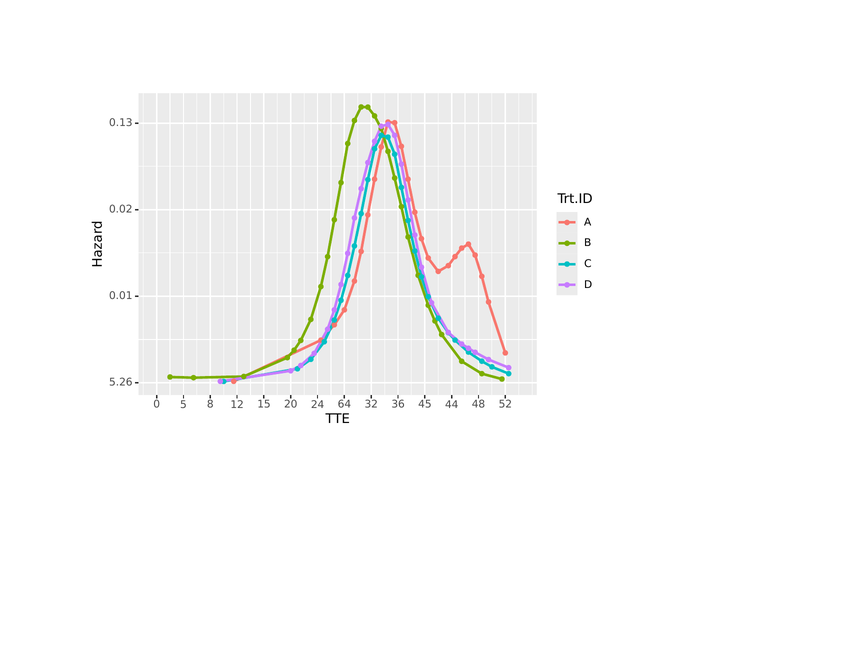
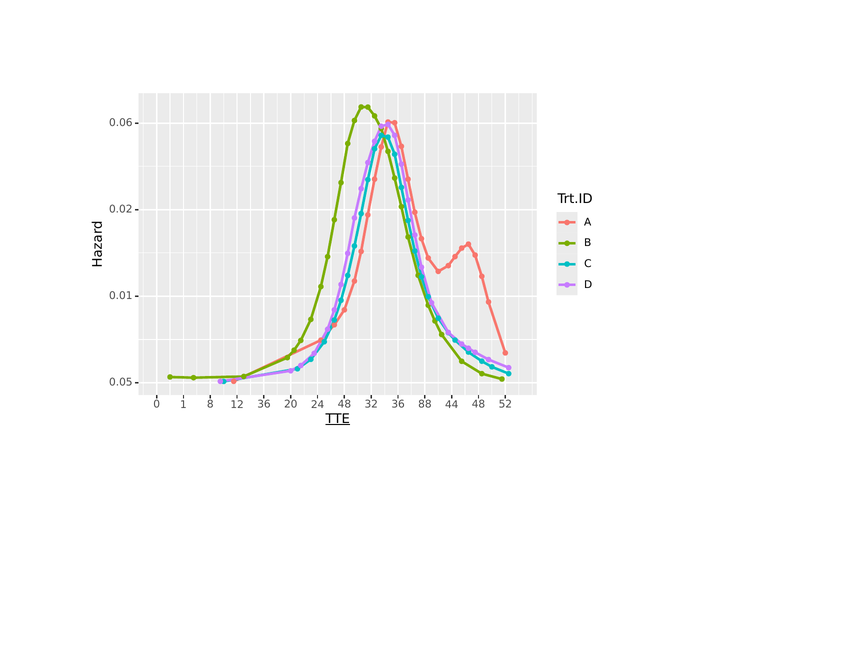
0.13: 0.13 -> 0.06
5.26: 5.26 -> 0.05
5: 5 -> 1
12 15: 15 -> 36
24 64: 64 -> 48
45: 45 -> 88
TTE underline: none -> present
